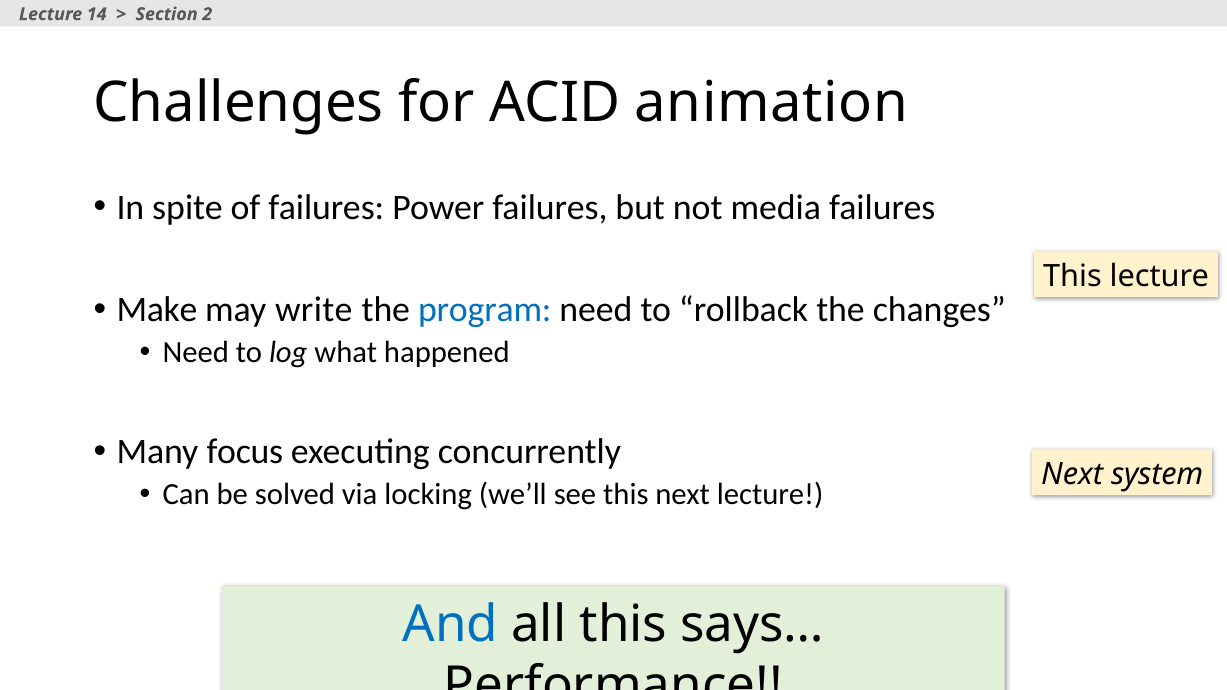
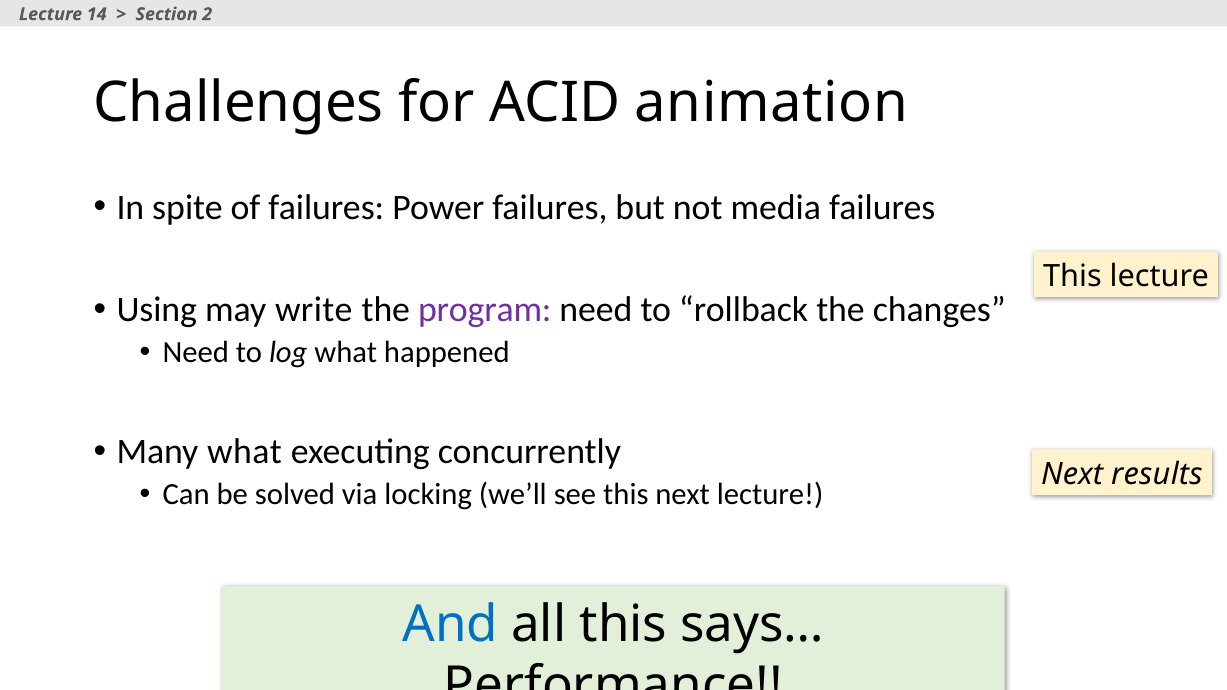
Make: Make -> Using
program colour: blue -> purple
Many focus: focus -> what
system: system -> results
